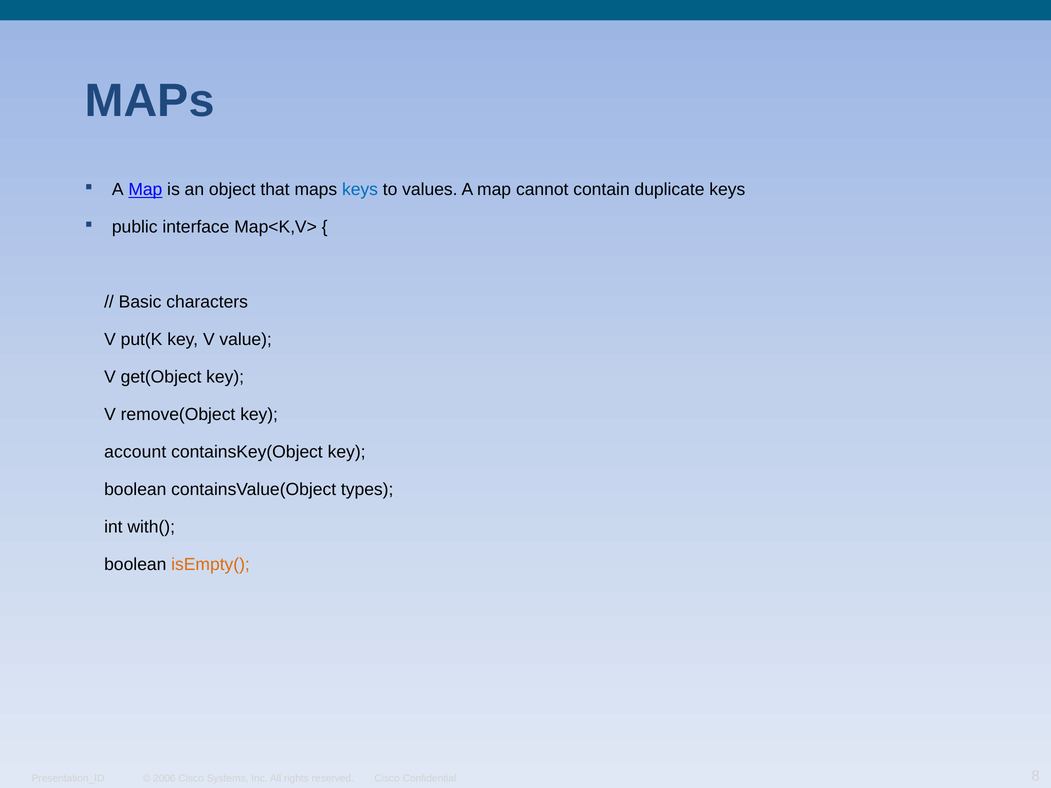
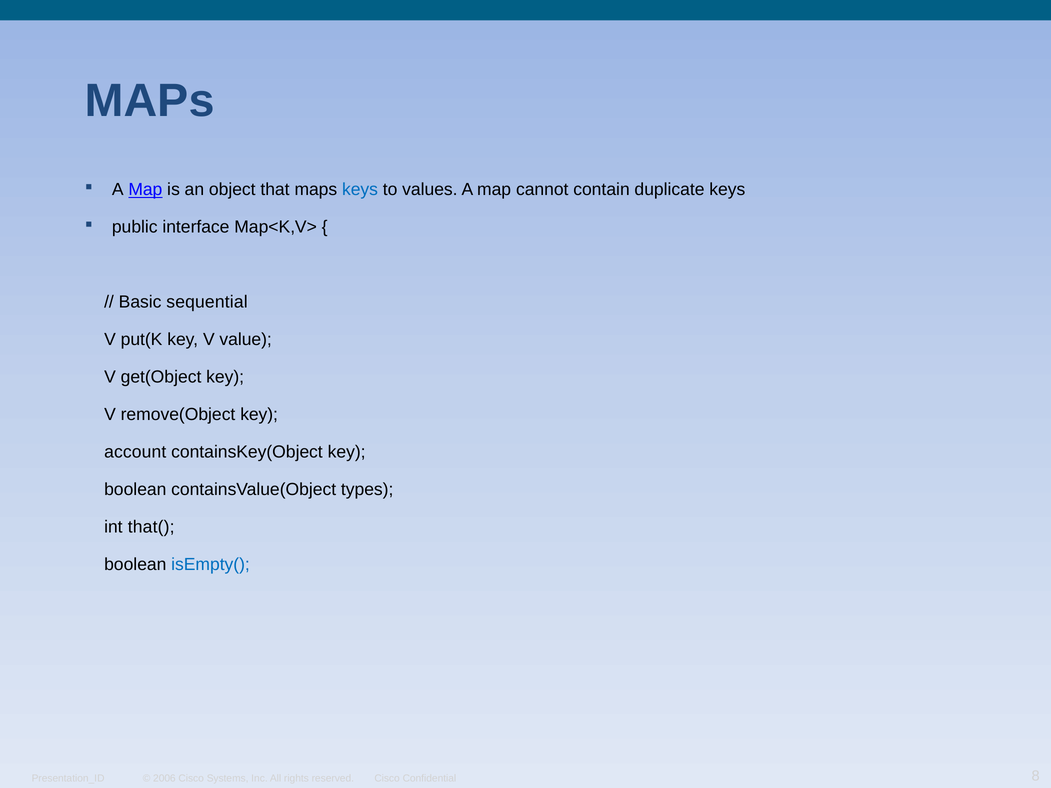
characters: characters -> sequential
with(: with( -> that(
isEmpty( colour: orange -> blue
